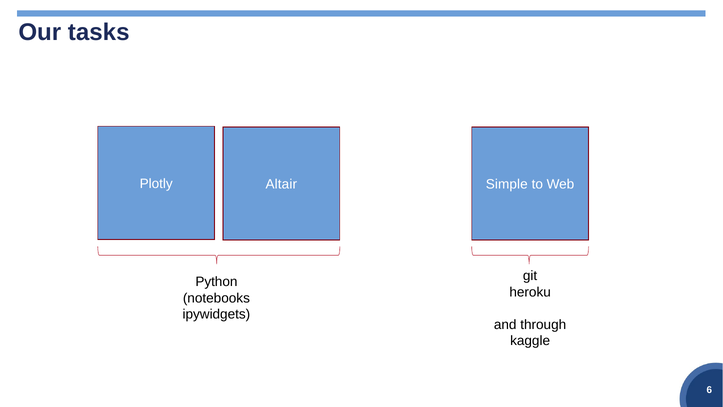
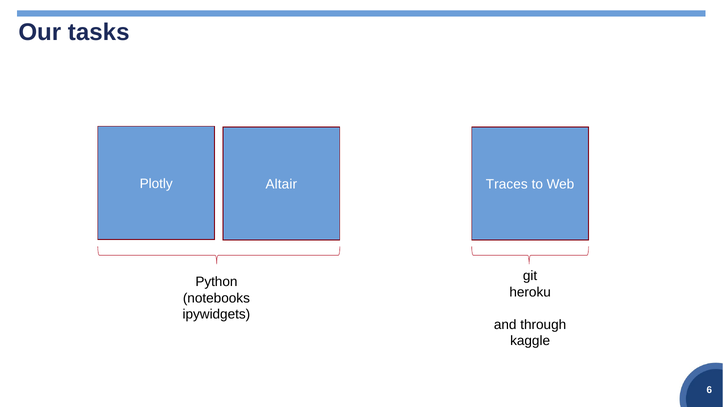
Simple: Simple -> Traces
